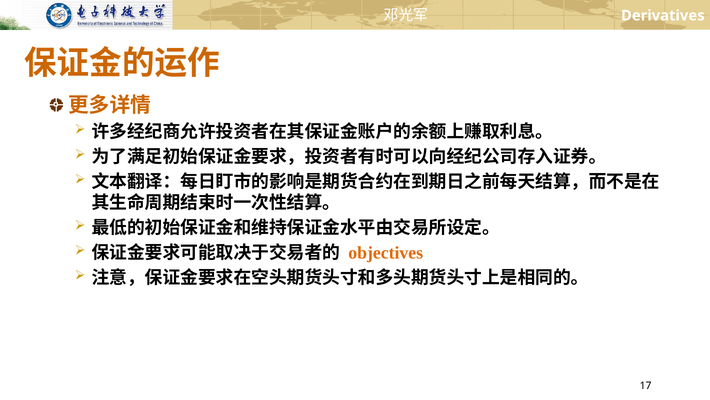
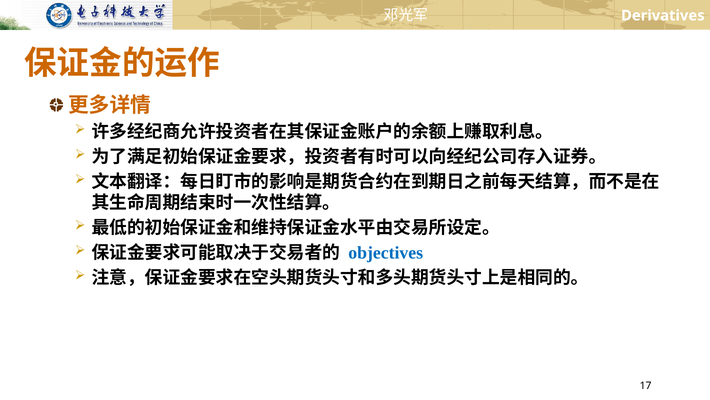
objectives colour: orange -> blue
